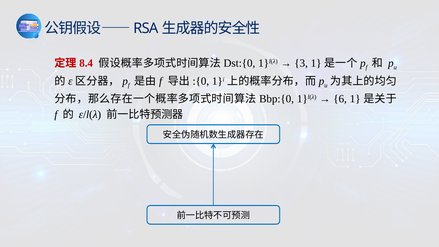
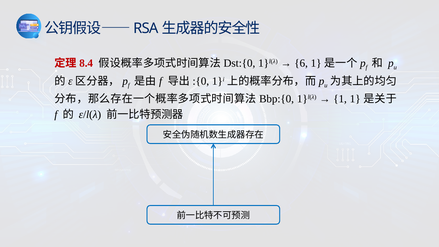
3: 3 -> 6
6 at (340, 99): 6 -> 1
